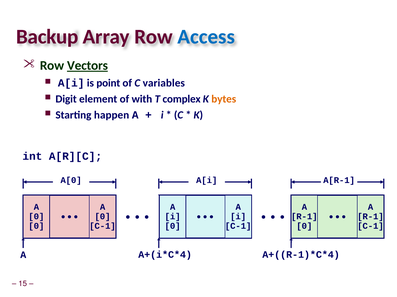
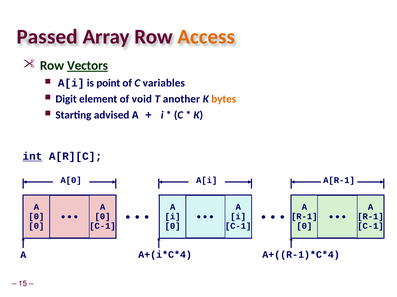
Backup: Backup -> Passed
Access colour: blue -> orange
with: with -> void
complex: complex -> another
happen: happen -> advised
int underline: none -> present
